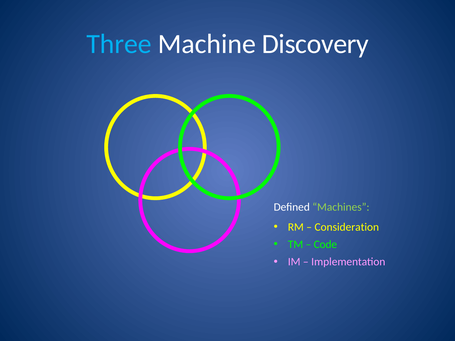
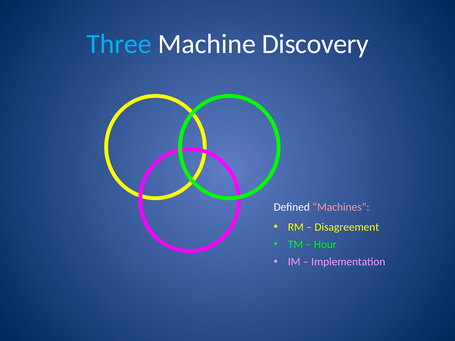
Machines colour: light green -> pink
Consideration: Consideration -> Disagreement
Code: Code -> Hour
